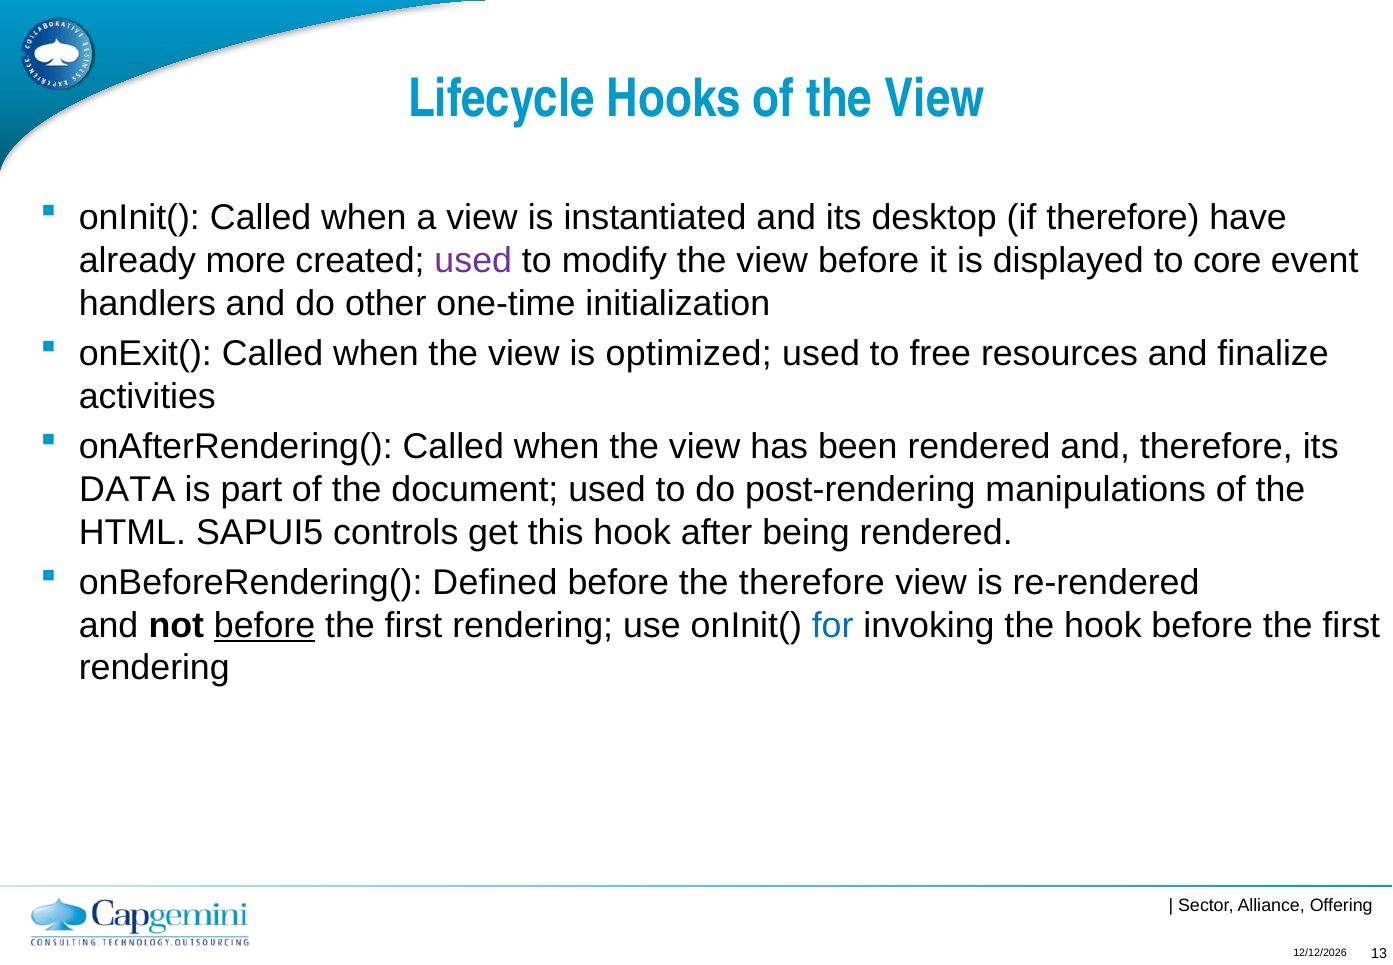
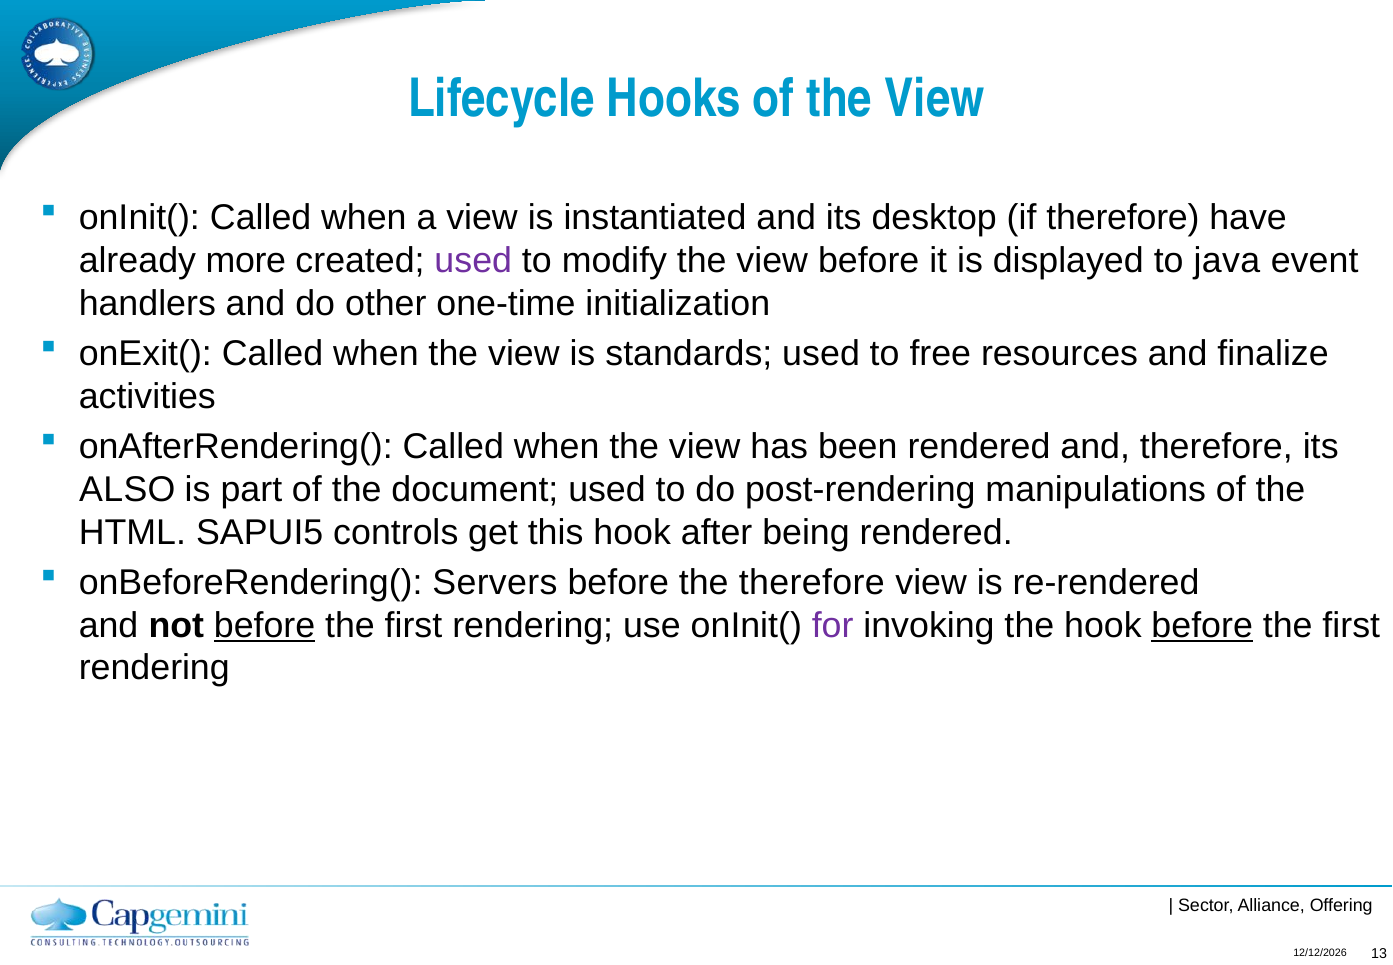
core: core -> java
optimized: optimized -> standards
DATA: DATA -> ALSO
Defined: Defined -> Servers
for colour: blue -> purple
before at (1202, 625) underline: none -> present
